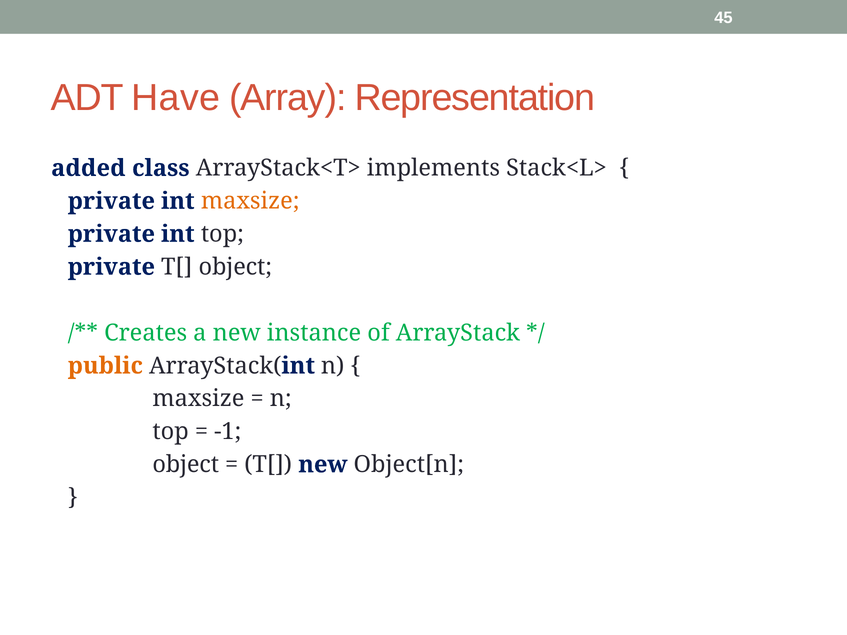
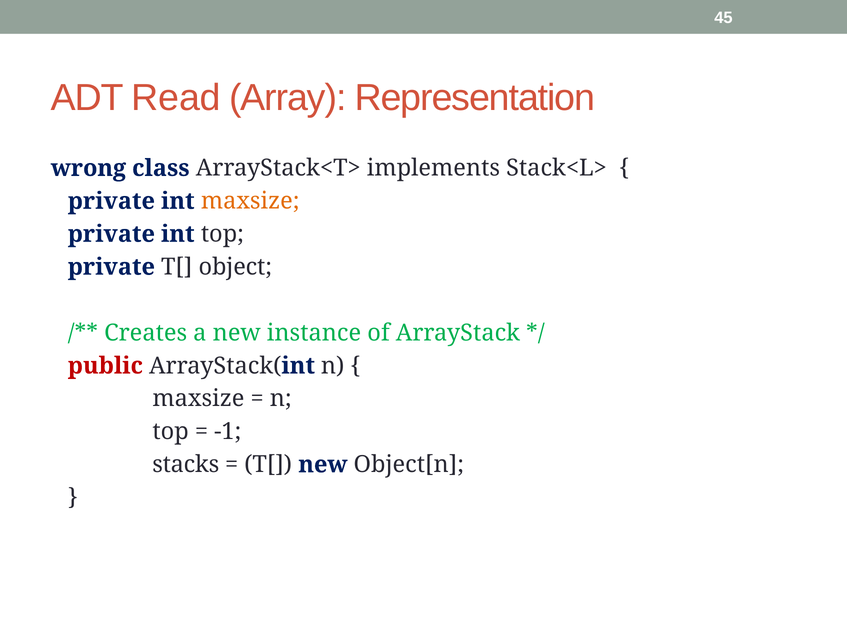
Have: Have -> Read
added: added -> wrong
public colour: orange -> red
object at (186, 465): object -> stacks
